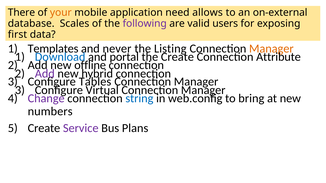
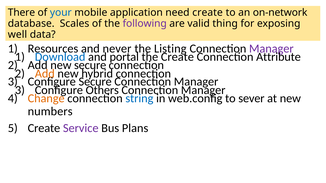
your colour: orange -> blue
need allows: allows -> create
on-external: on-external -> on-network
users: users -> thing
first: first -> well
Templates: Templates -> Resources
Manager at (271, 49) colour: orange -> purple
new offline: offline -> secure
Add at (45, 74) colour: purple -> orange
Configure Tables: Tables -> Secure
Virtual: Virtual -> Others
Change colour: purple -> orange
bring: bring -> sever
